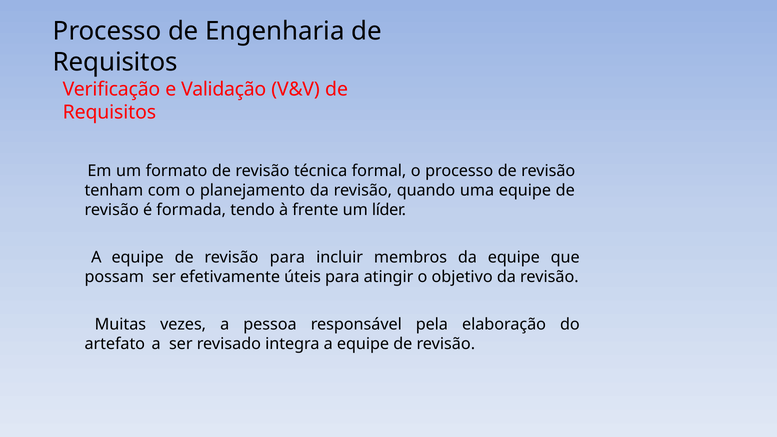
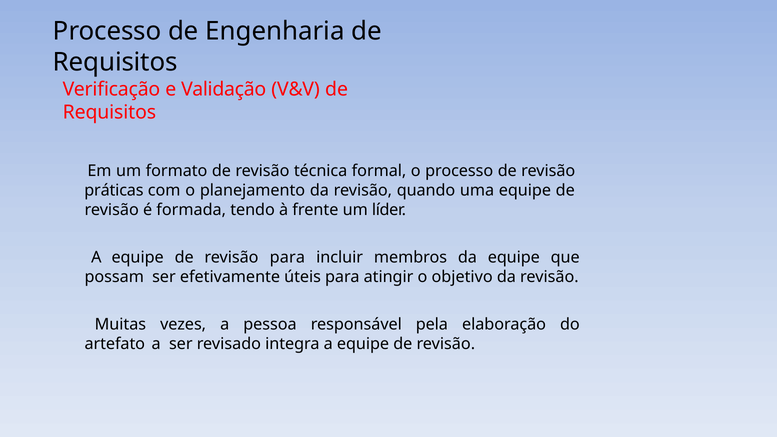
tenham: tenham -> práticas
